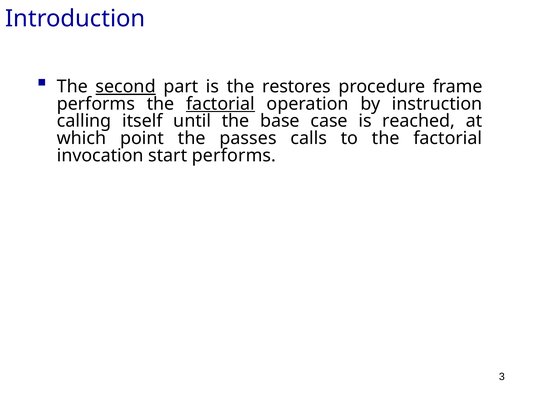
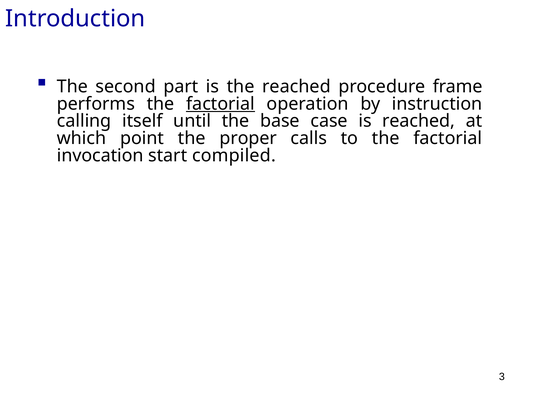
second underline: present -> none
the restores: restores -> reached
passes: passes -> proper
start performs: performs -> compiled
